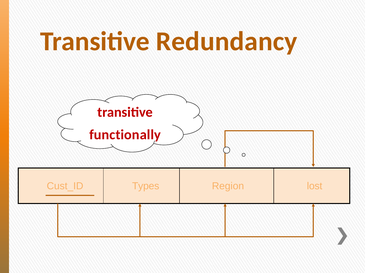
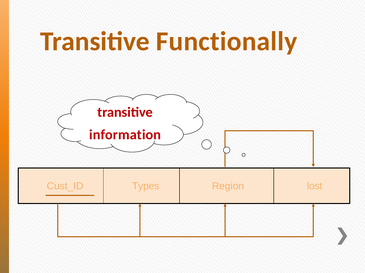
Redundancy: Redundancy -> Functionally
functionally: functionally -> information
